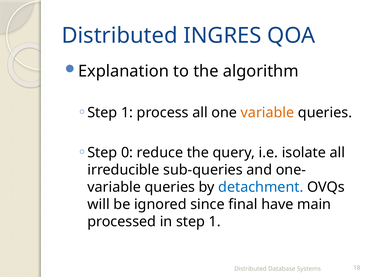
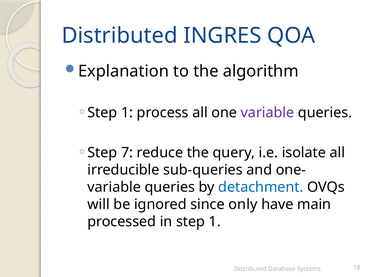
variable at (267, 112) colour: orange -> purple
0: 0 -> 7
final: final -> only
